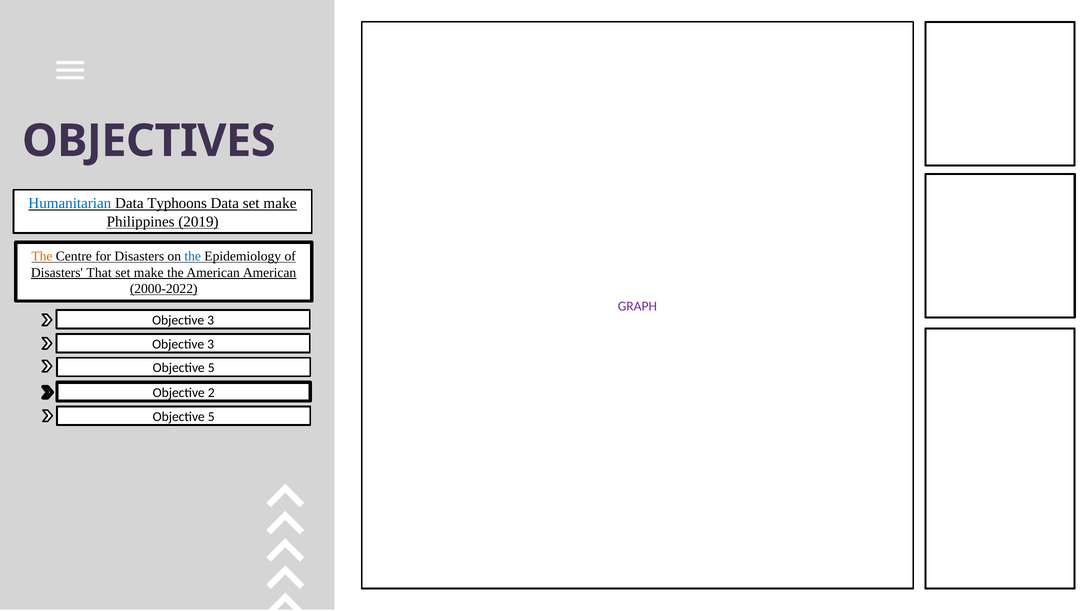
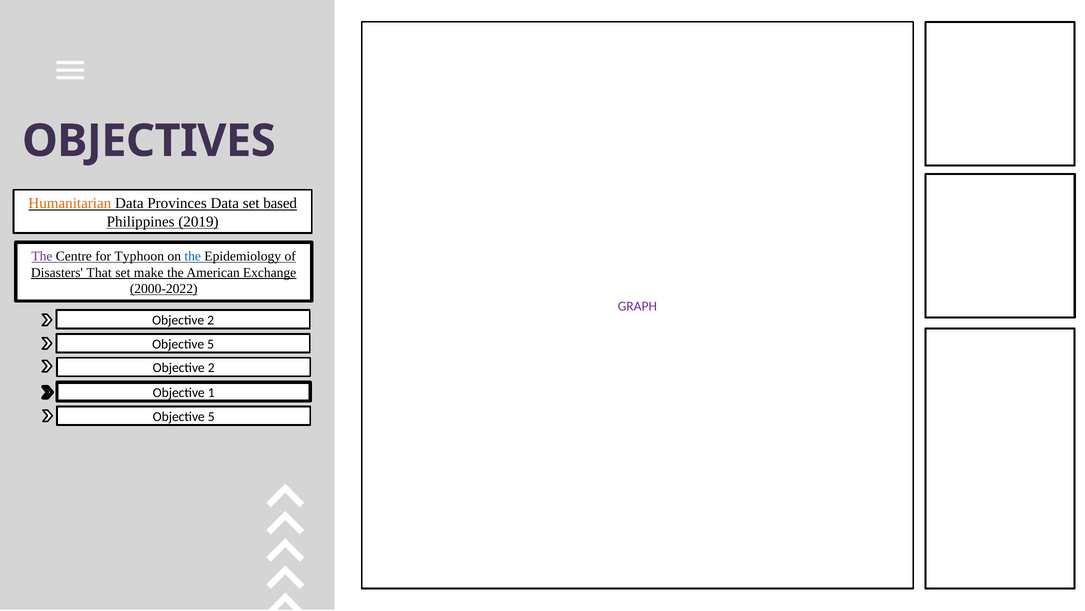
Humanitarian colour: blue -> orange
Typhoons: Typhoons -> Provinces
Data set make: make -> based
The at (42, 256) colour: orange -> purple
for Disasters: Disasters -> Typhoon
American American: American -> Exchange
3 at (211, 320): 3 -> 2
3 at (211, 344): 3 -> 5
5 at (211, 368): 5 -> 2
2: 2 -> 1
